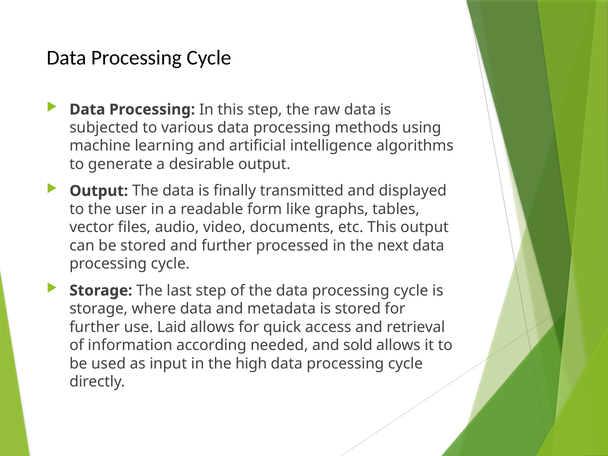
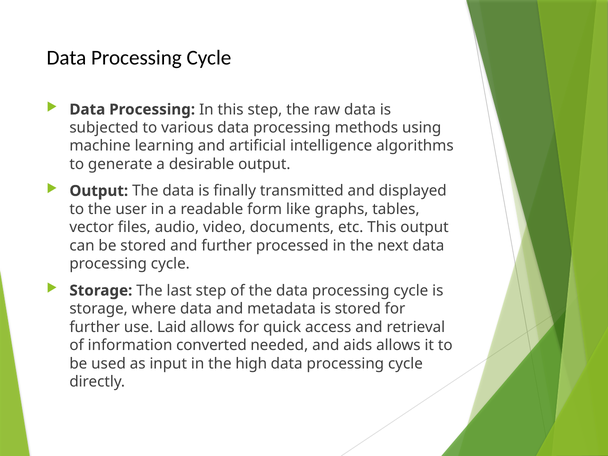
according: according -> converted
sold: sold -> aids
